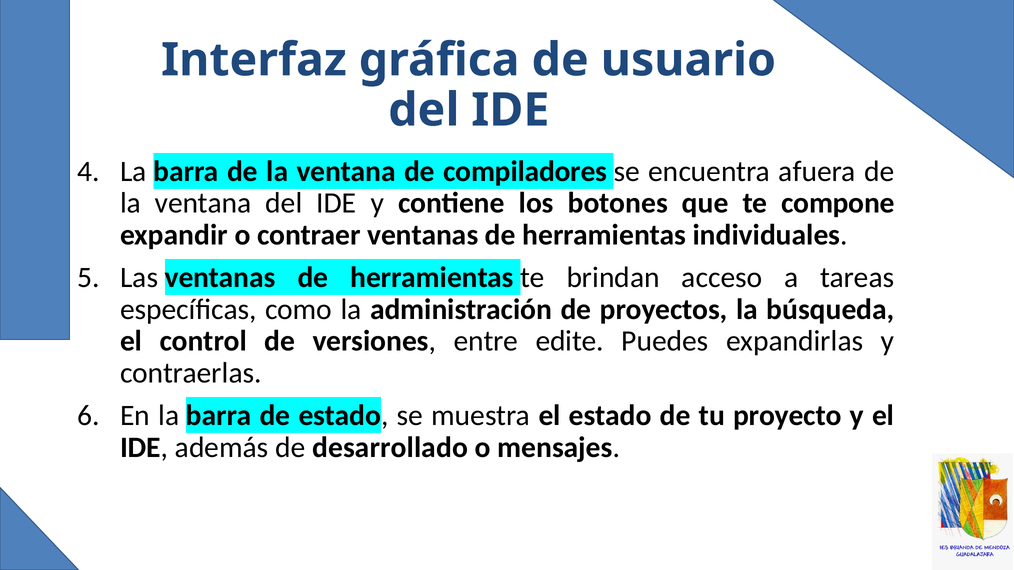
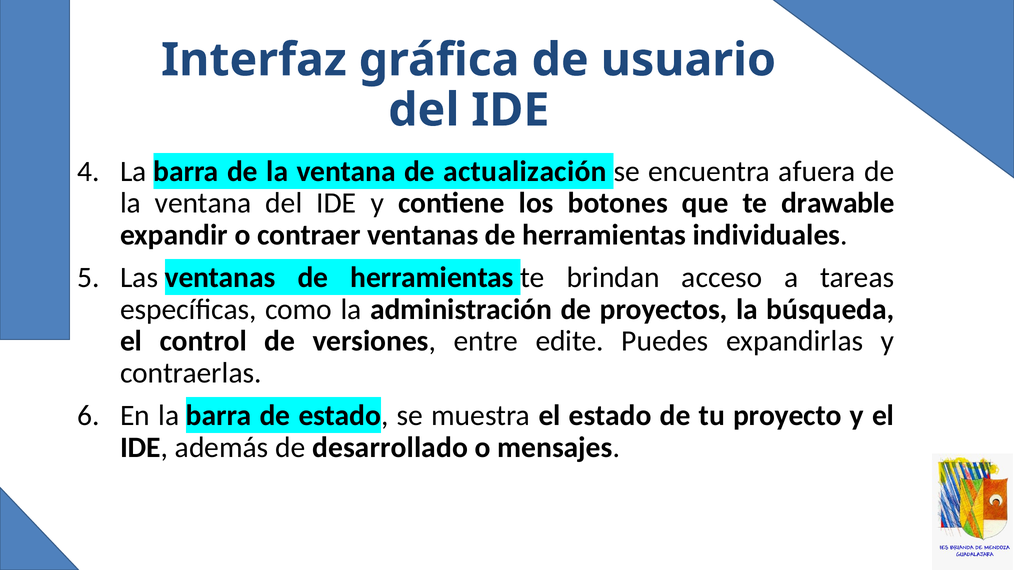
compiladores: compiladores -> actualización
compone: compone -> drawable
